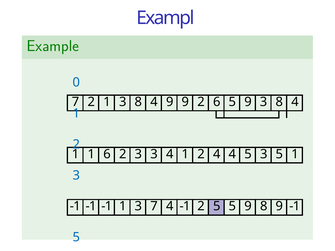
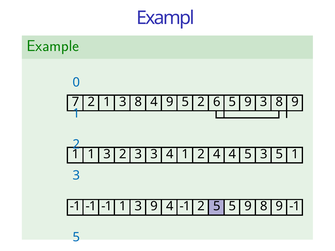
9 9: 9 -> 5
9 3 8 4: 4 -> 9
1 1 6: 6 -> 3
3 7: 7 -> 9
